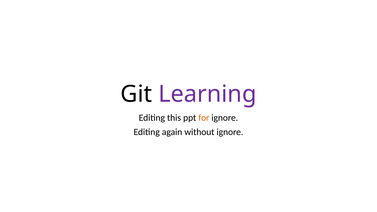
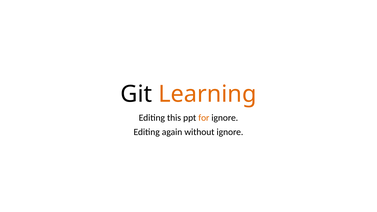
Learning colour: purple -> orange
